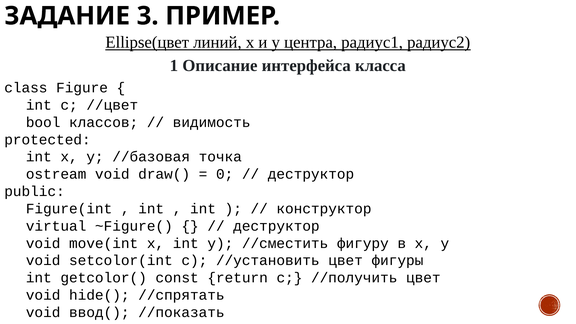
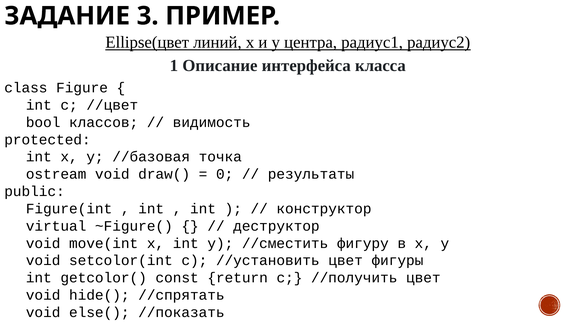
деструктор at (311, 174): деструктор -> результаты
ввод(: ввод( -> else(
